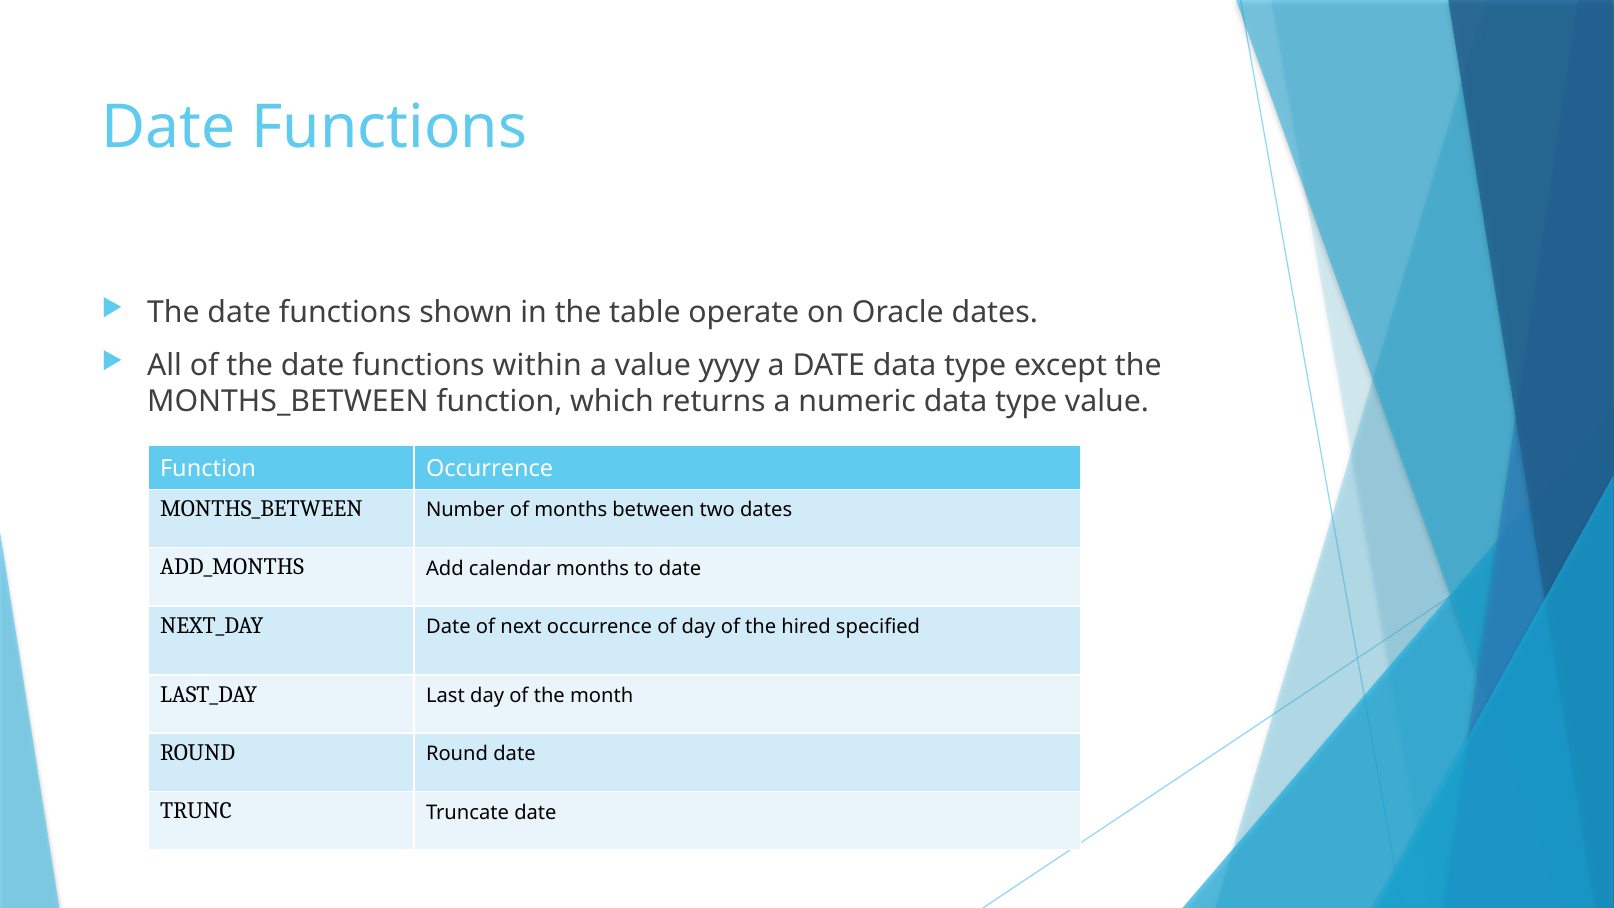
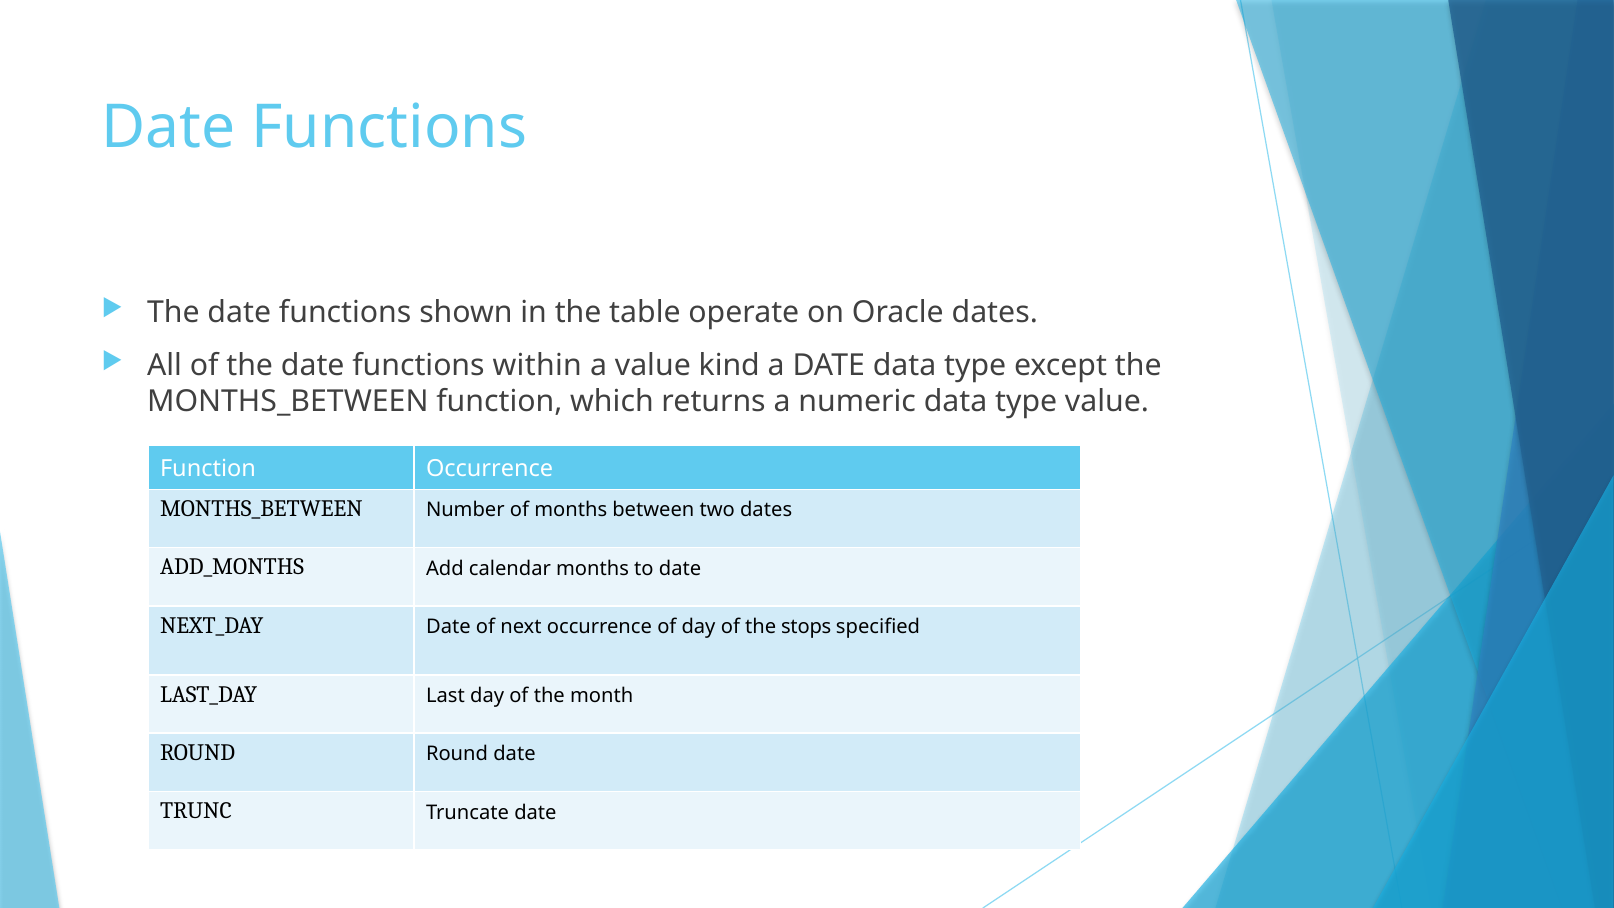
yyyy: yyyy -> kind
hired: hired -> stops
